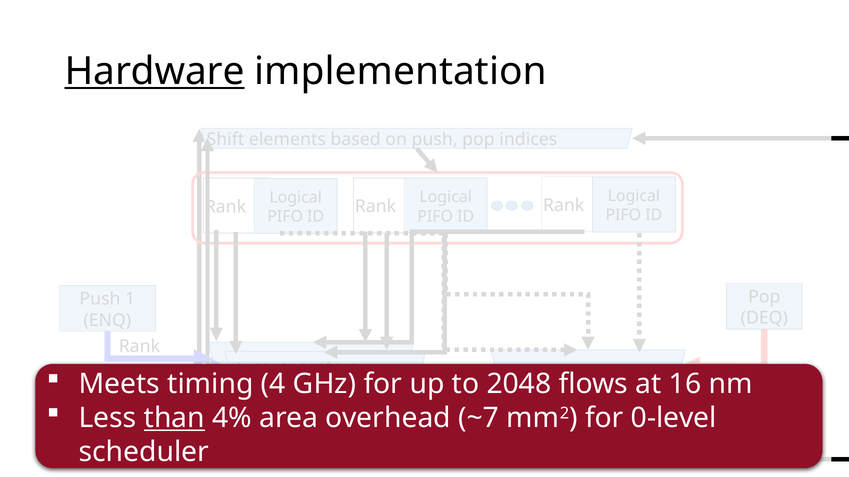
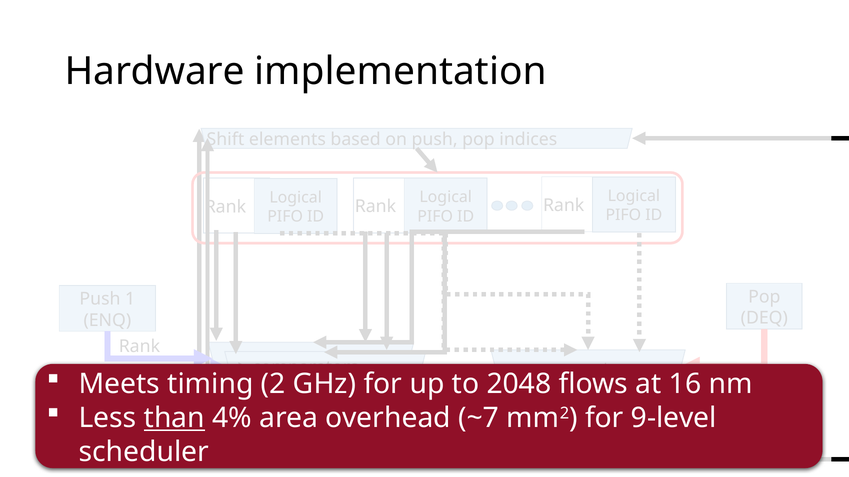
Hardware underline: present -> none
timing 4: 4 -> 2
0-level: 0-level -> 9-level
